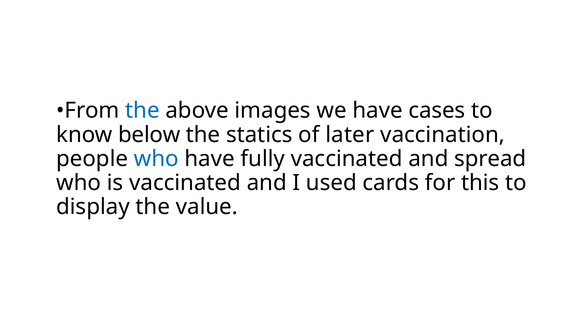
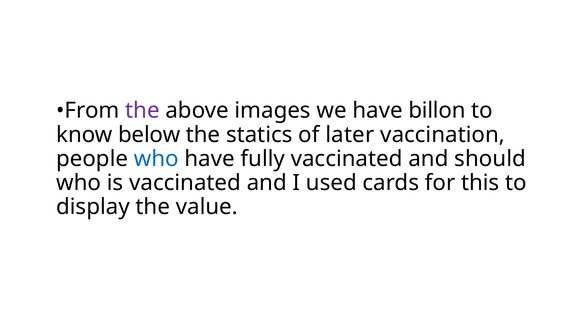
the at (142, 111) colour: blue -> purple
cases: cases -> billon
spread: spread -> should
